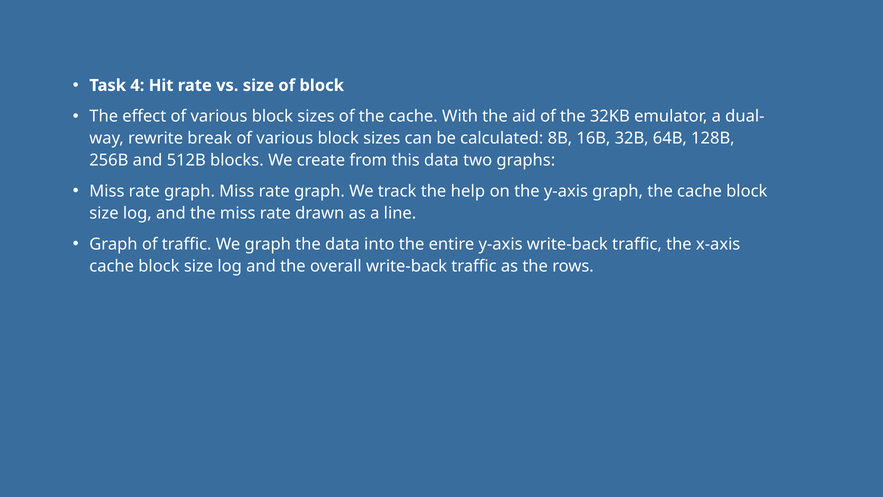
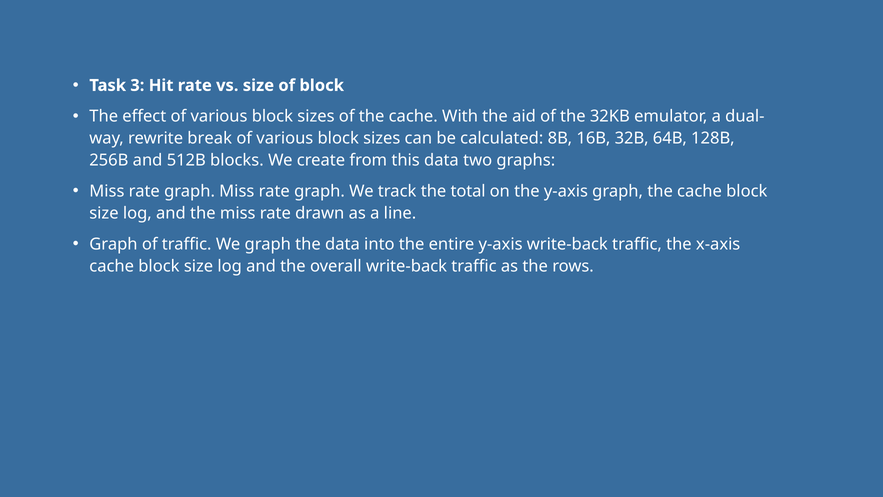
4: 4 -> 3
help: help -> total
